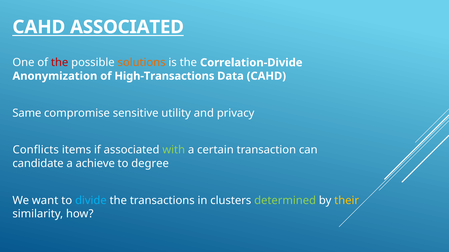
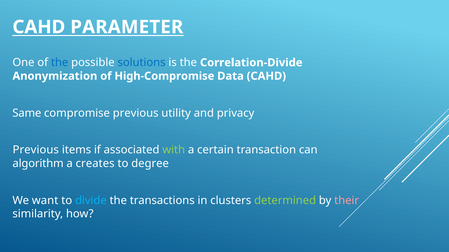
CAHD ASSOCIATED: ASSOCIATED -> PARAMETER
the at (60, 63) colour: red -> blue
solutions colour: orange -> blue
High-Transactions: High-Transactions -> High-Compromise
compromise sensitive: sensitive -> previous
Conflicts at (36, 150): Conflicts -> Previous
candidate: candidate -> algorithm
achieve: achieve -> creates
their colour: yellow -> pink
